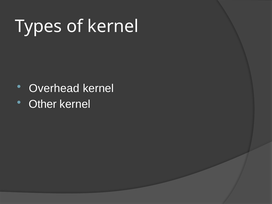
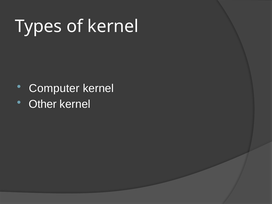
Overhead: Overhead -> Computer
